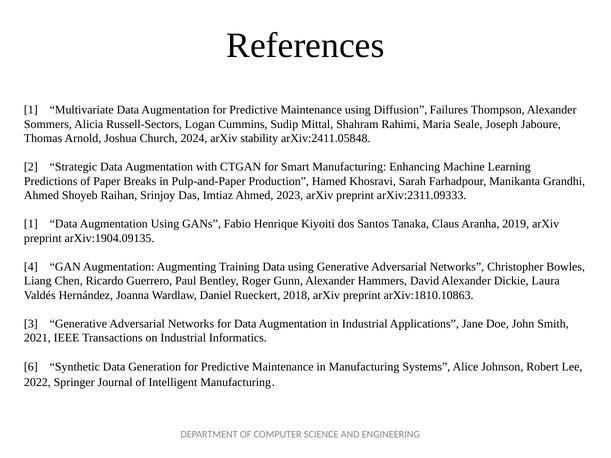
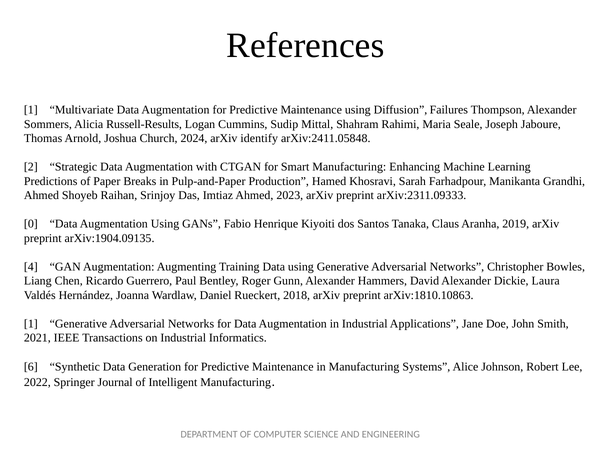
Russell-Sectors: Russell-Sectors -> Russell-Results
stability: stability -> identify
1 at (31, 224): 1 -> 0
3 at (31, 324): 3 -> 1
